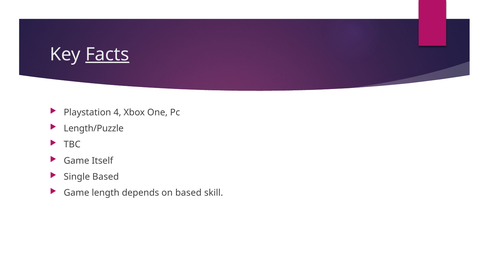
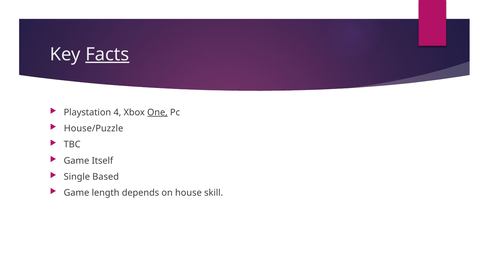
One underline: none -> present
Length/Puzzle: Length/Puzzle -> House/Puzzle
on based: based -> house
